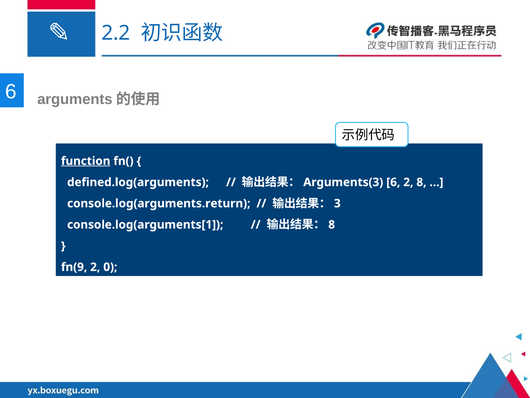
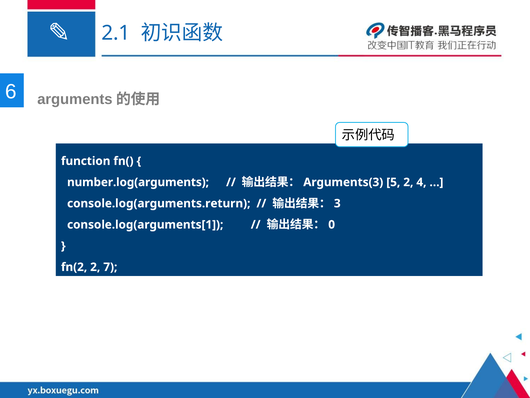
2.2: 2.2 -> 2.1
function underline: present -> none
defined.log(arguments: defined.log(arguments -> number.log(arguments
6 at (393, 182): 6 -> 5
2 8: 8 -> 4
8 at (332, 224): 8 -> 0
fn(9: fn(9 -> fn(2
0: 0 -> 7
